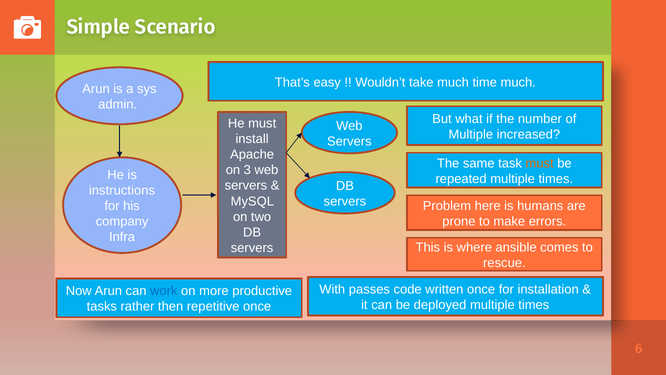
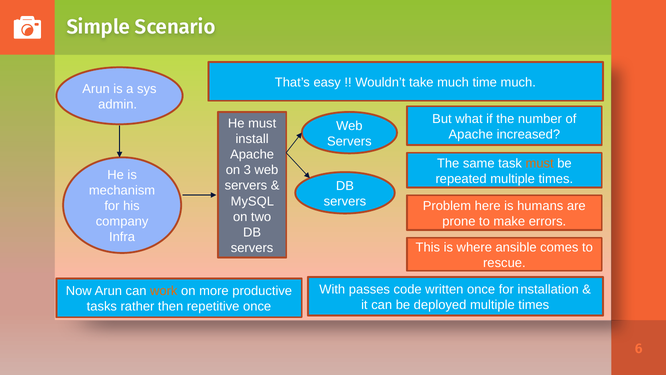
Multiple at (471, 134): Multiple -> Apache
instructions: instructions -> mechanism
work colour: blue -> orange
